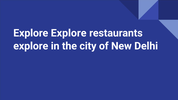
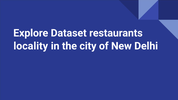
Explore Explore: Explore -> Dataset
explore at (31, 46): explore -> locality
